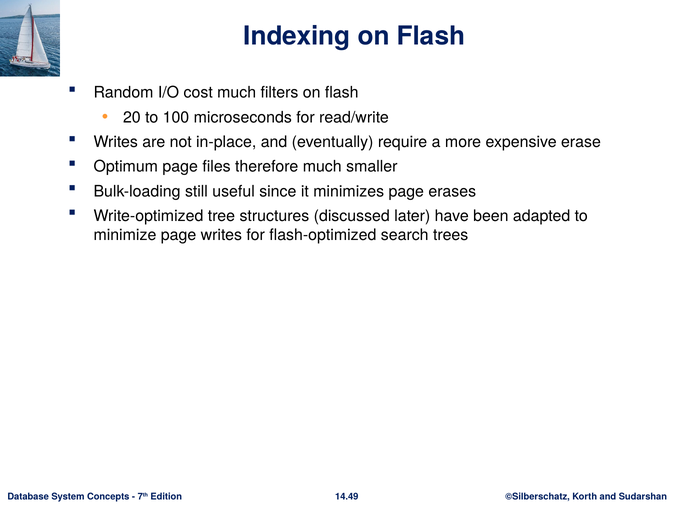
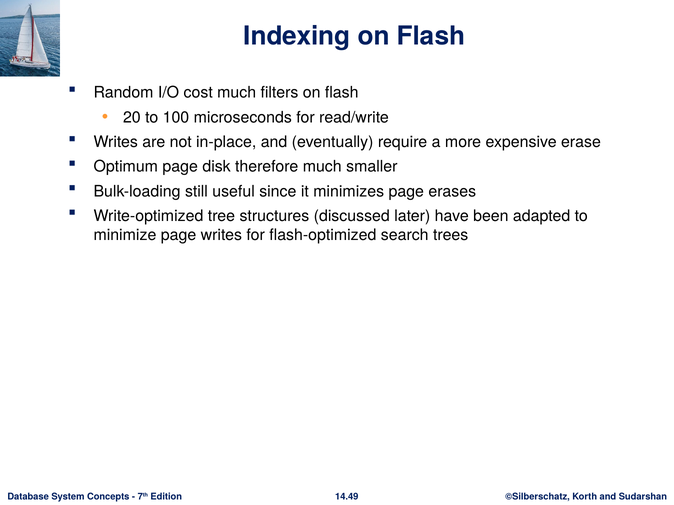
files: files -> disk
